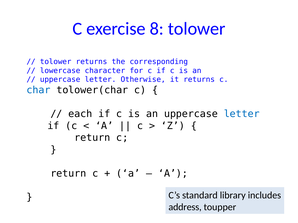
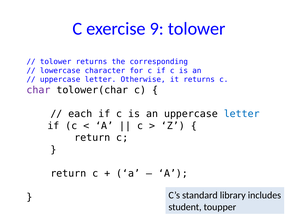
8: 8 -> 9
char colour: blue -> purple
address: address -> student
